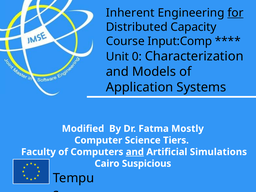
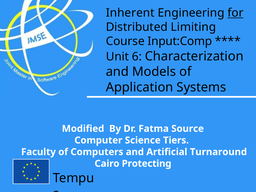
Capacity: Capacity -> Limiting
0: 0 -> 6
Mostly: Mostly -> Source
and at (135, 152) underline: present -> none
Simulations: Simulations -> Turnaround
Suspicious: Suspicious -> Protecting
